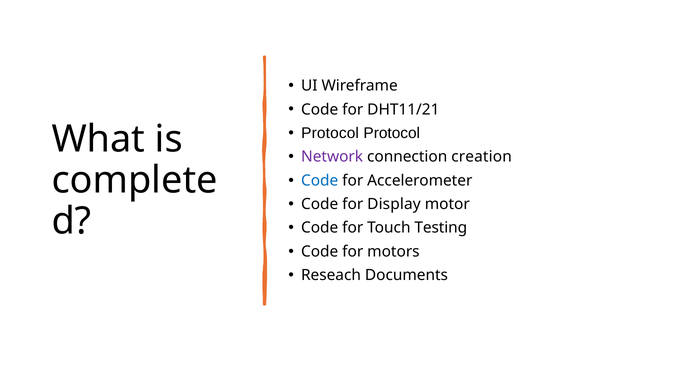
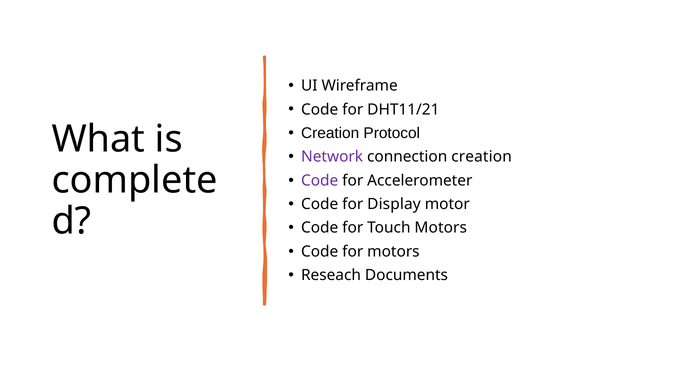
Protocol at (330, 133): Protocol -> Creation
Code at (320, 181) colour: blue -> purple
Touch Testing: Testing -> Motors
